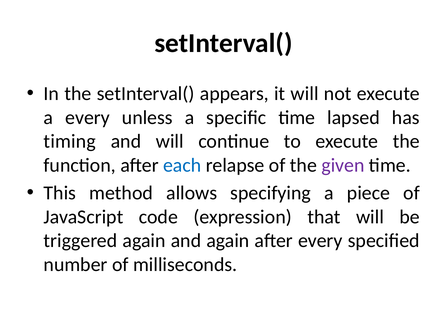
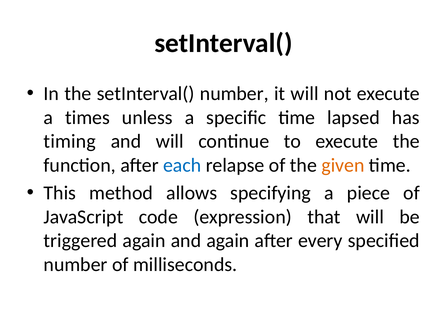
setInterval( appears: appears -> number
a every: every -> times
given colour: purple -> orange
